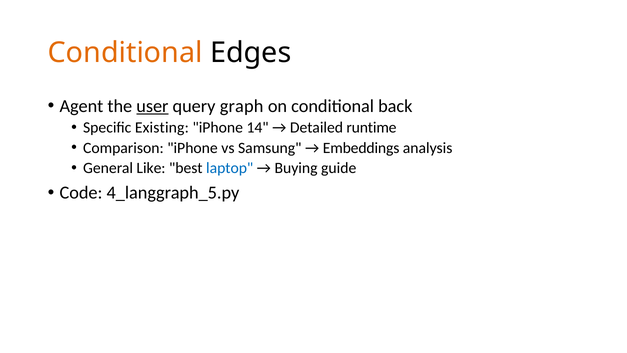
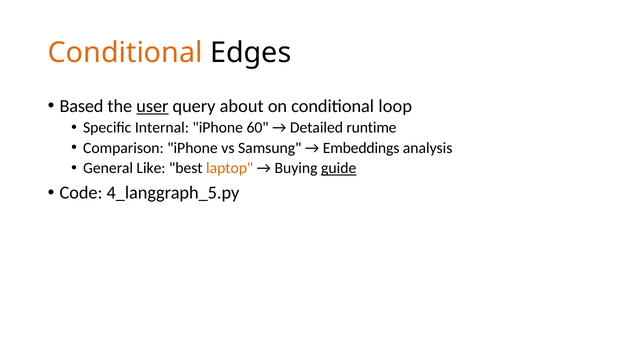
Agent: Agent -> Based
graph: graph -> about
back: back -> loop
Existing: Existing -> Internal
14: 14 -> 60
laptop colour: blue -> orange
guide underline: none -> present
